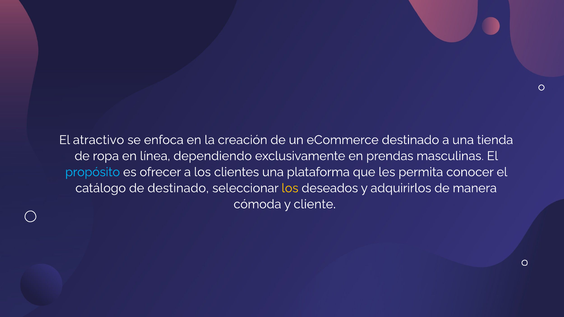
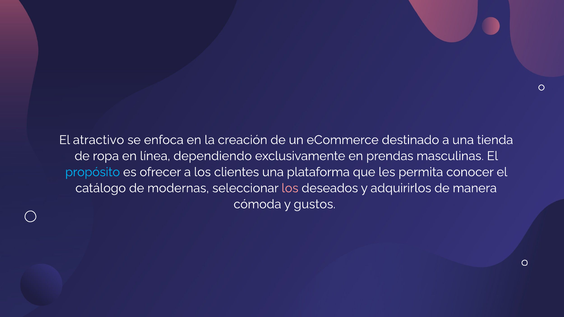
de destinado: destinado -> modernas
los at (290, 188) colour: yellow -> pink
cliente: cliente -> gustos
